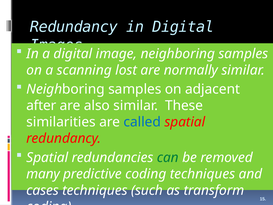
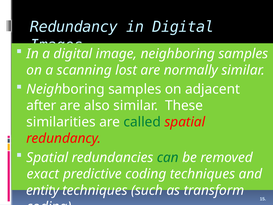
called colour: blue -> green
many: many -> exact
cases: cases -> entity
